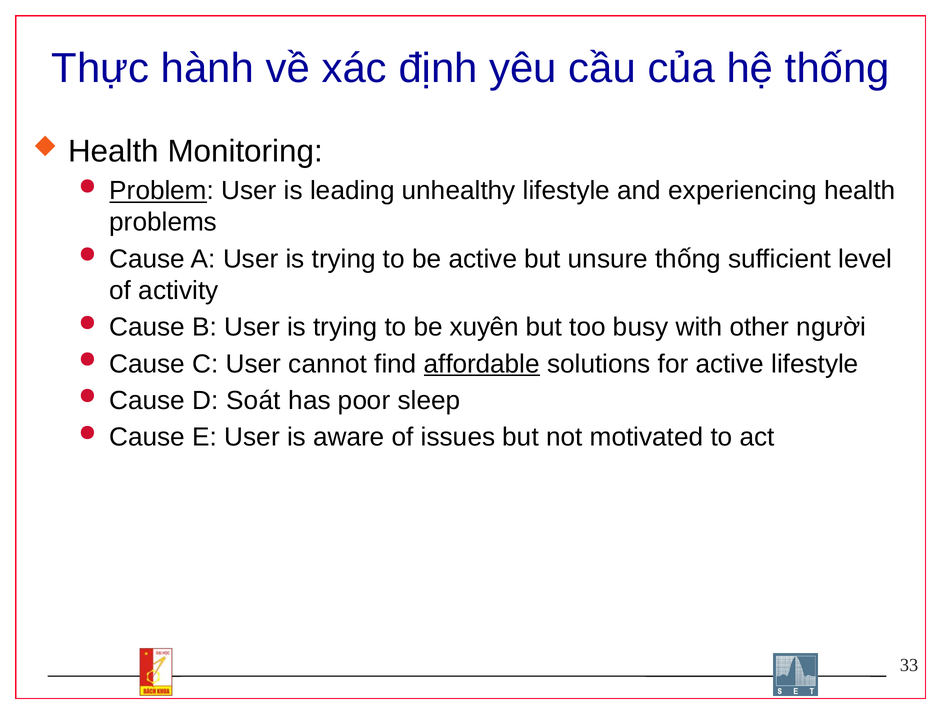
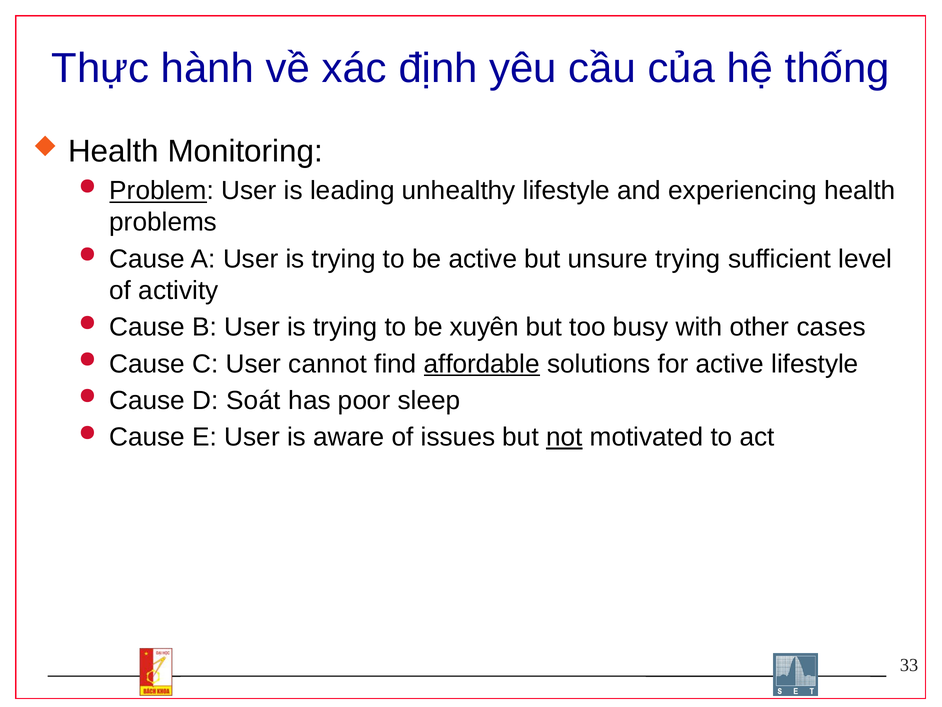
unsure thống: thống -> trying
người: người -> cases
not underline: none -> present
